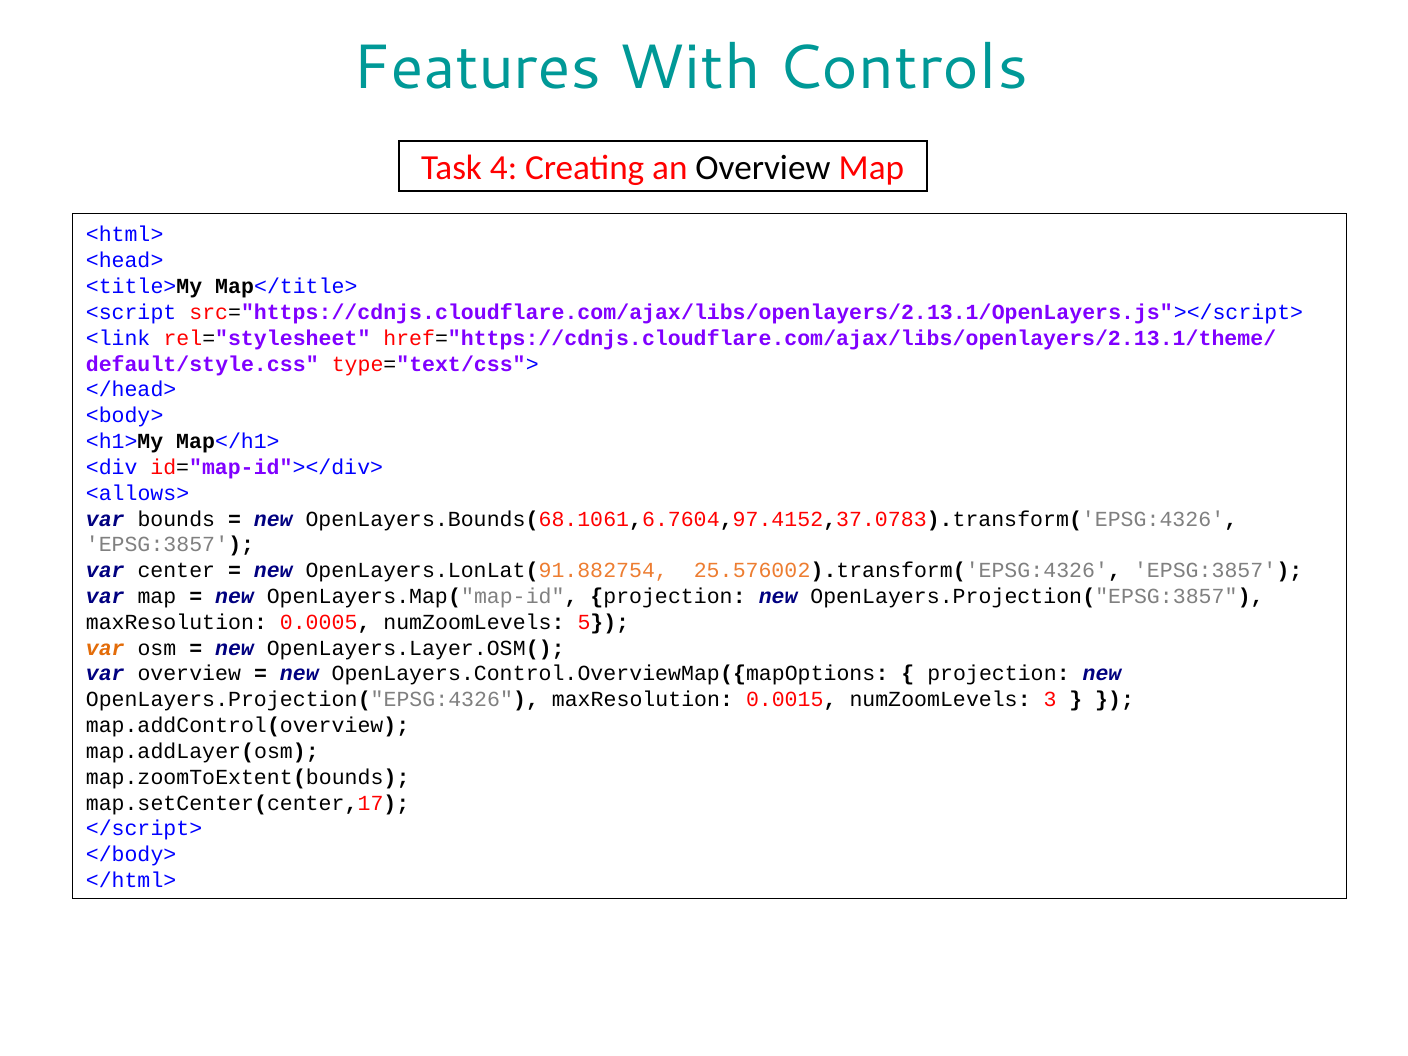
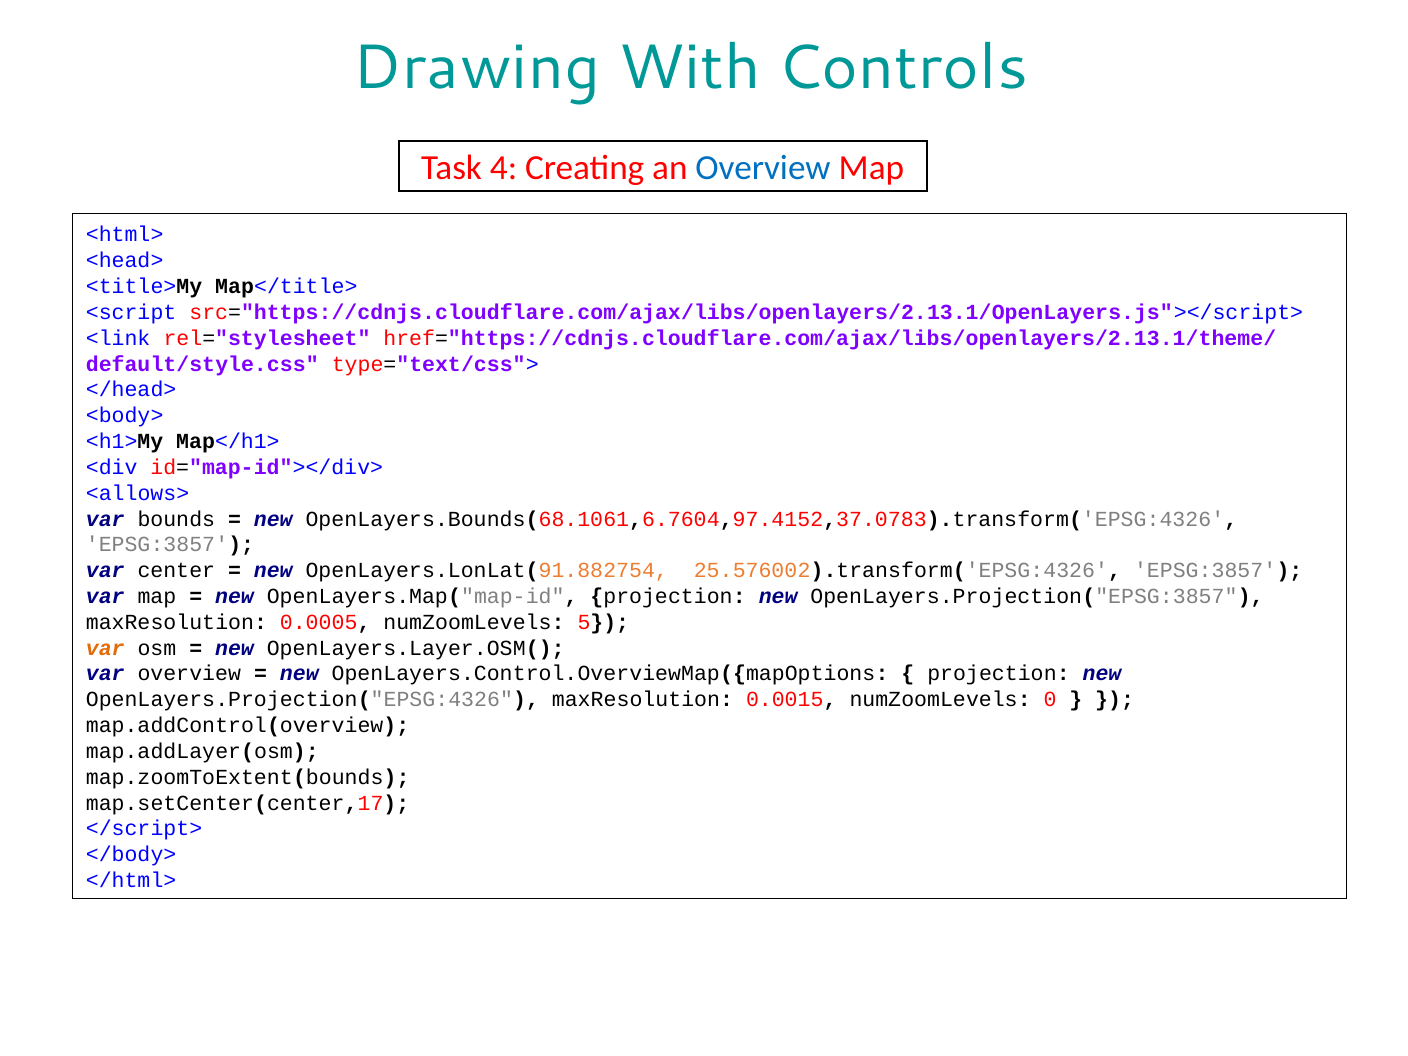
Features: Features -> Drawing
Overview at (763, 168) colour: black -> blue
3: 3 -> 0
